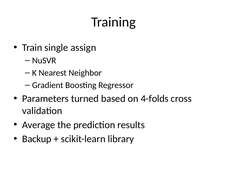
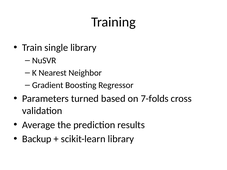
single assign: assign -> library
4-folds: 4-folds -> 7-folds
